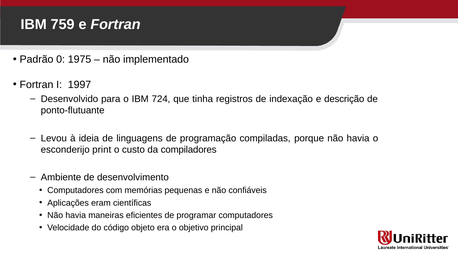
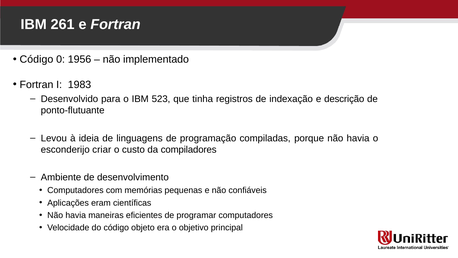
759: 759 -> 261
Padrão at (37, 59): Padrão -> Código
1975: 1975 -> 1956
1997: 1997 -> 1983
724: 724 -> 523
print: print -> criar
